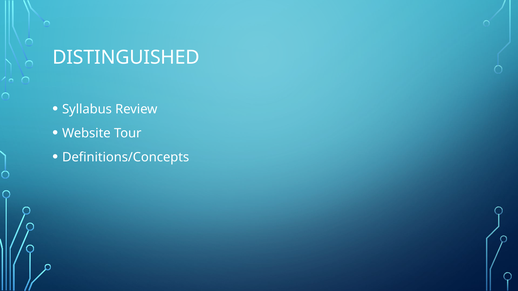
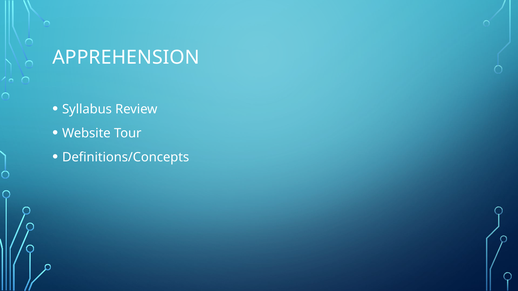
DISTINGUISHED: DISTINGUISHED -> APPREHENSION
